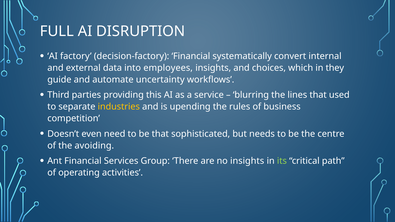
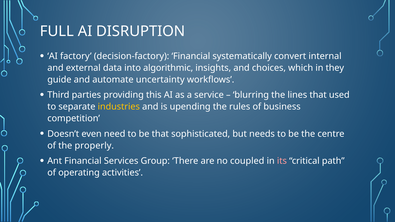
employees: employees -> algorithmic
avoiding: avoiding -> properly
no insights: insights -> coupled
its colour: light green -> pink
